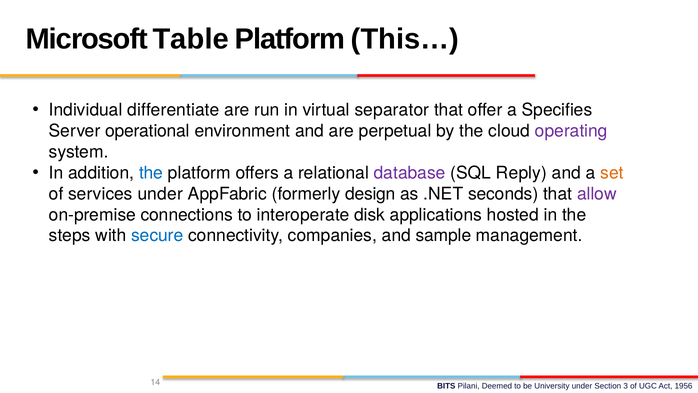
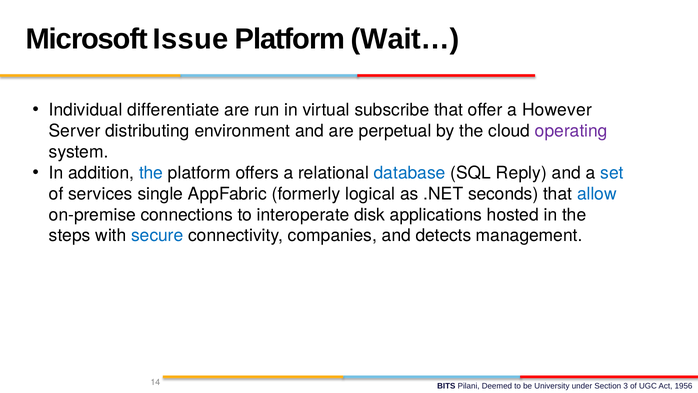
Table: Table -> Issue
This…: This… -> Wait…
separator: separator -> subscribe
Specifies: Specifies -> However
operational: operational -> distributing
database colour: purple -> blue
set colour: orange -> blue
services under: under -> single
design: design -> logical
allow colour: purple -> blue
sample: sample -> detects
